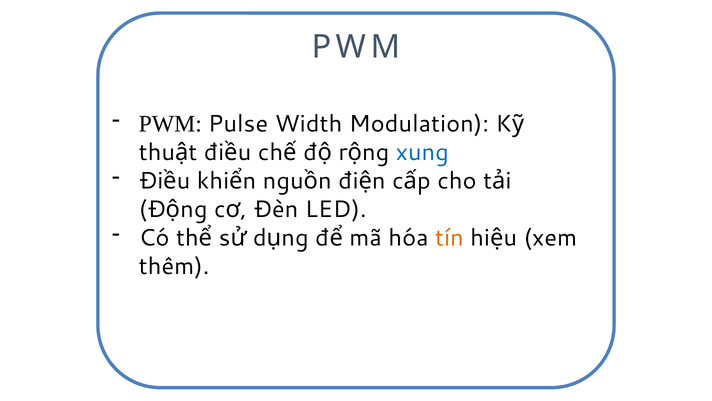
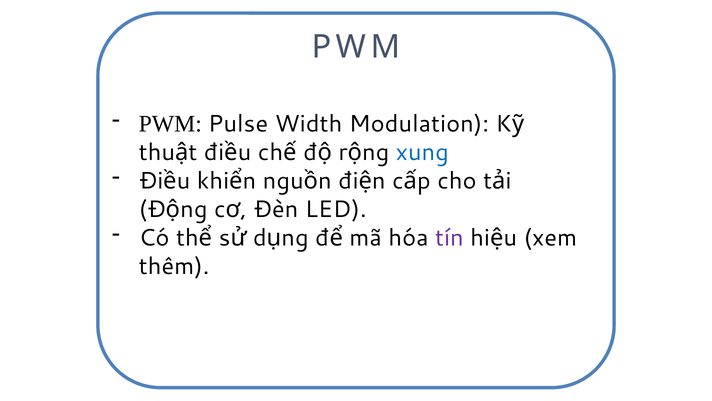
tín colour: orange -> purple
